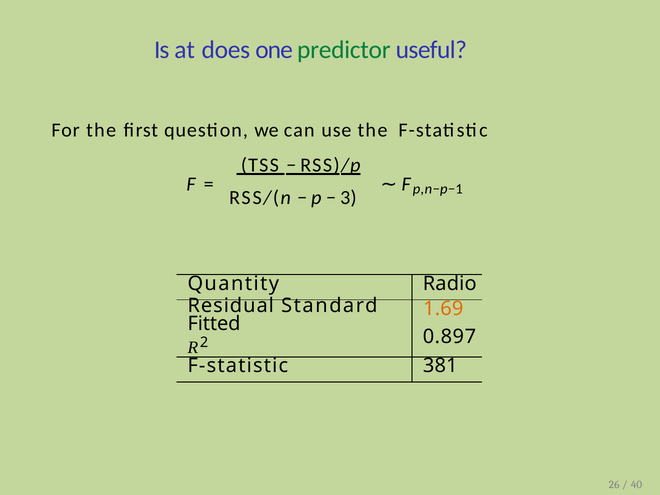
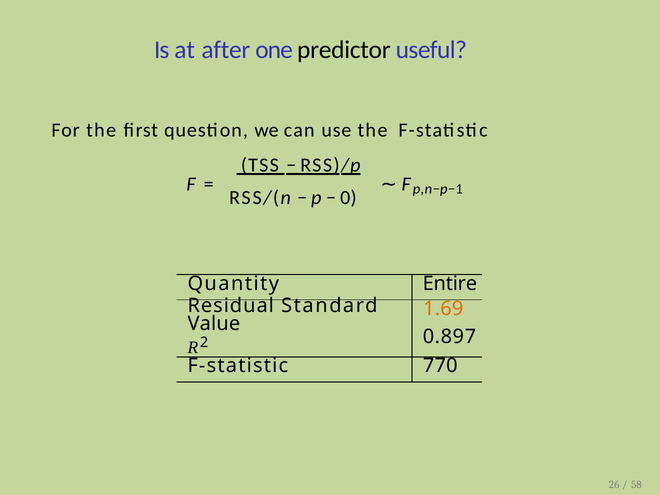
does: does -> after
predictor colour: green -> black
3: 3 -> 0
Radio: Radio -> Entire
Fitted: Fitted -> Value
381: 381 -> 770
40: 40 -> 58
